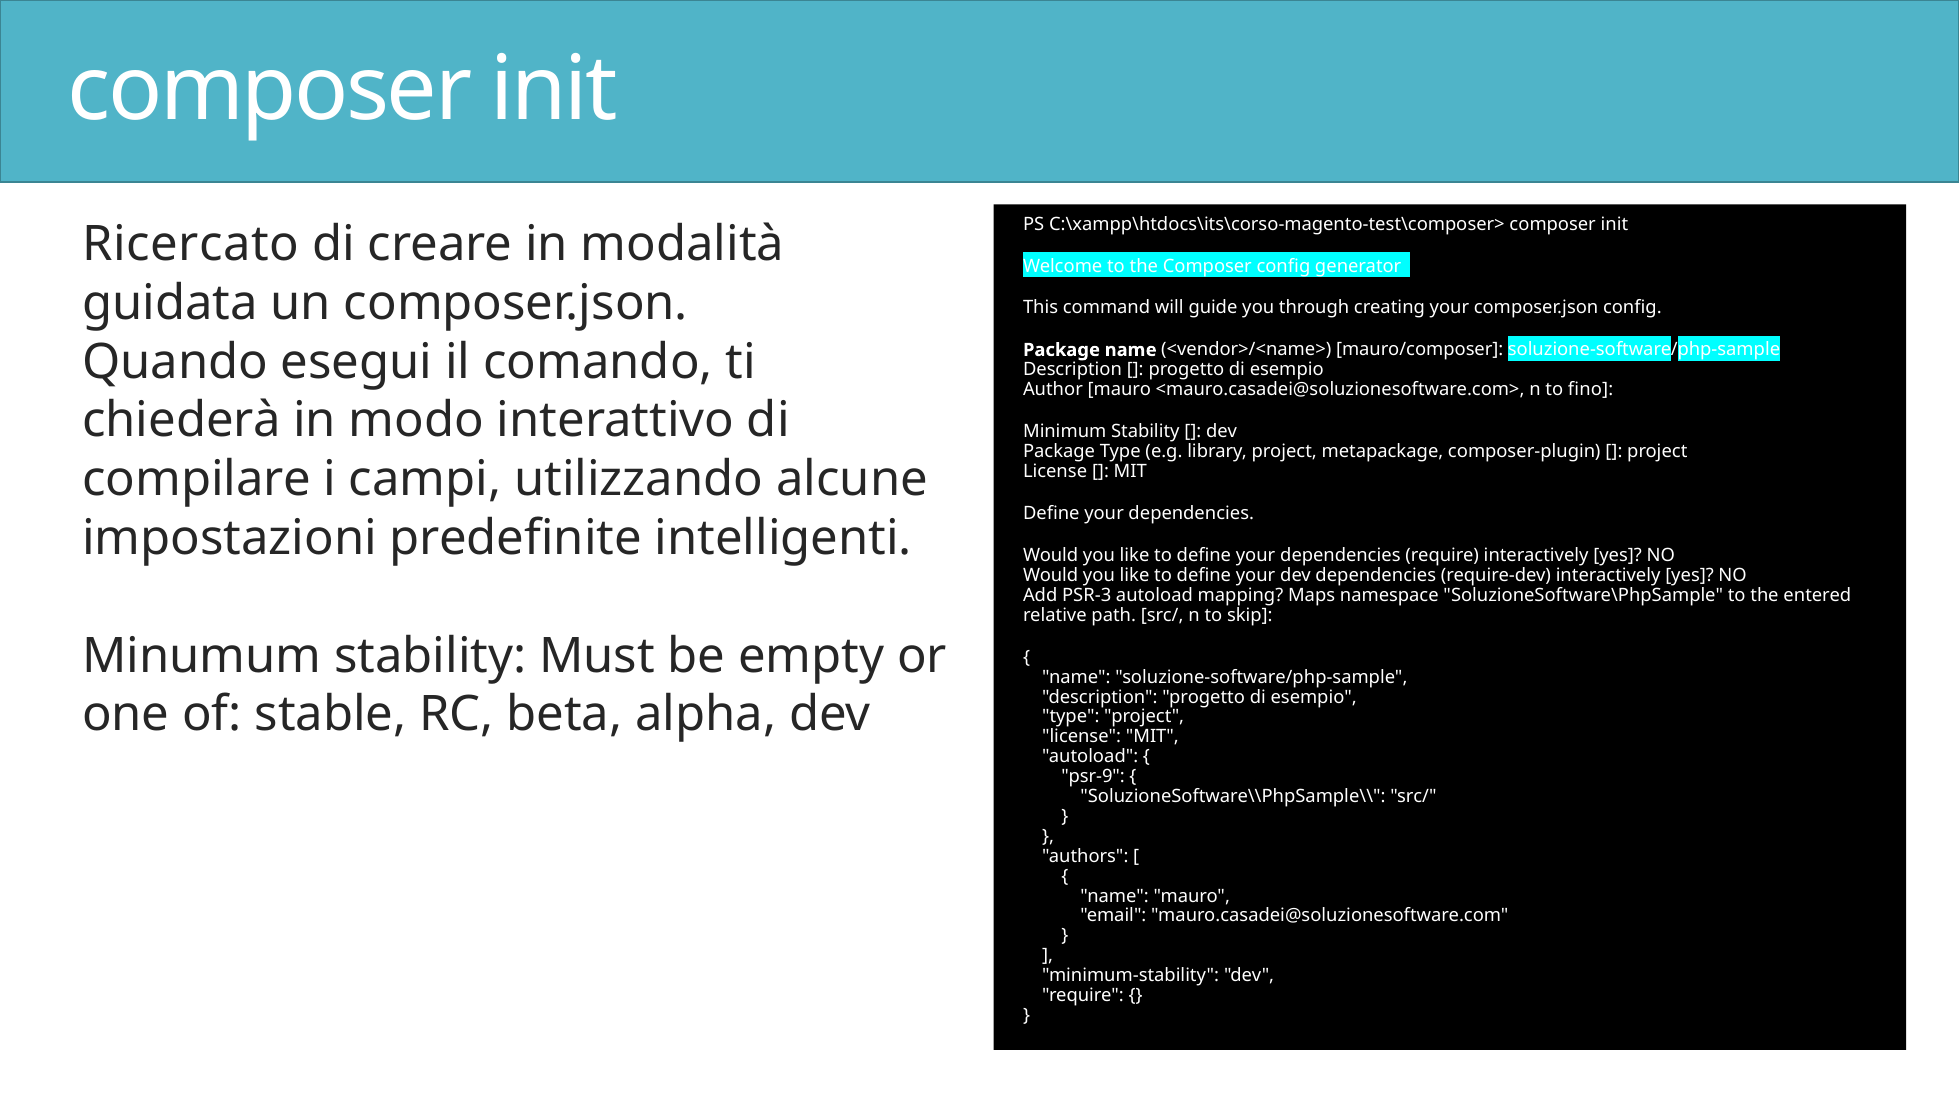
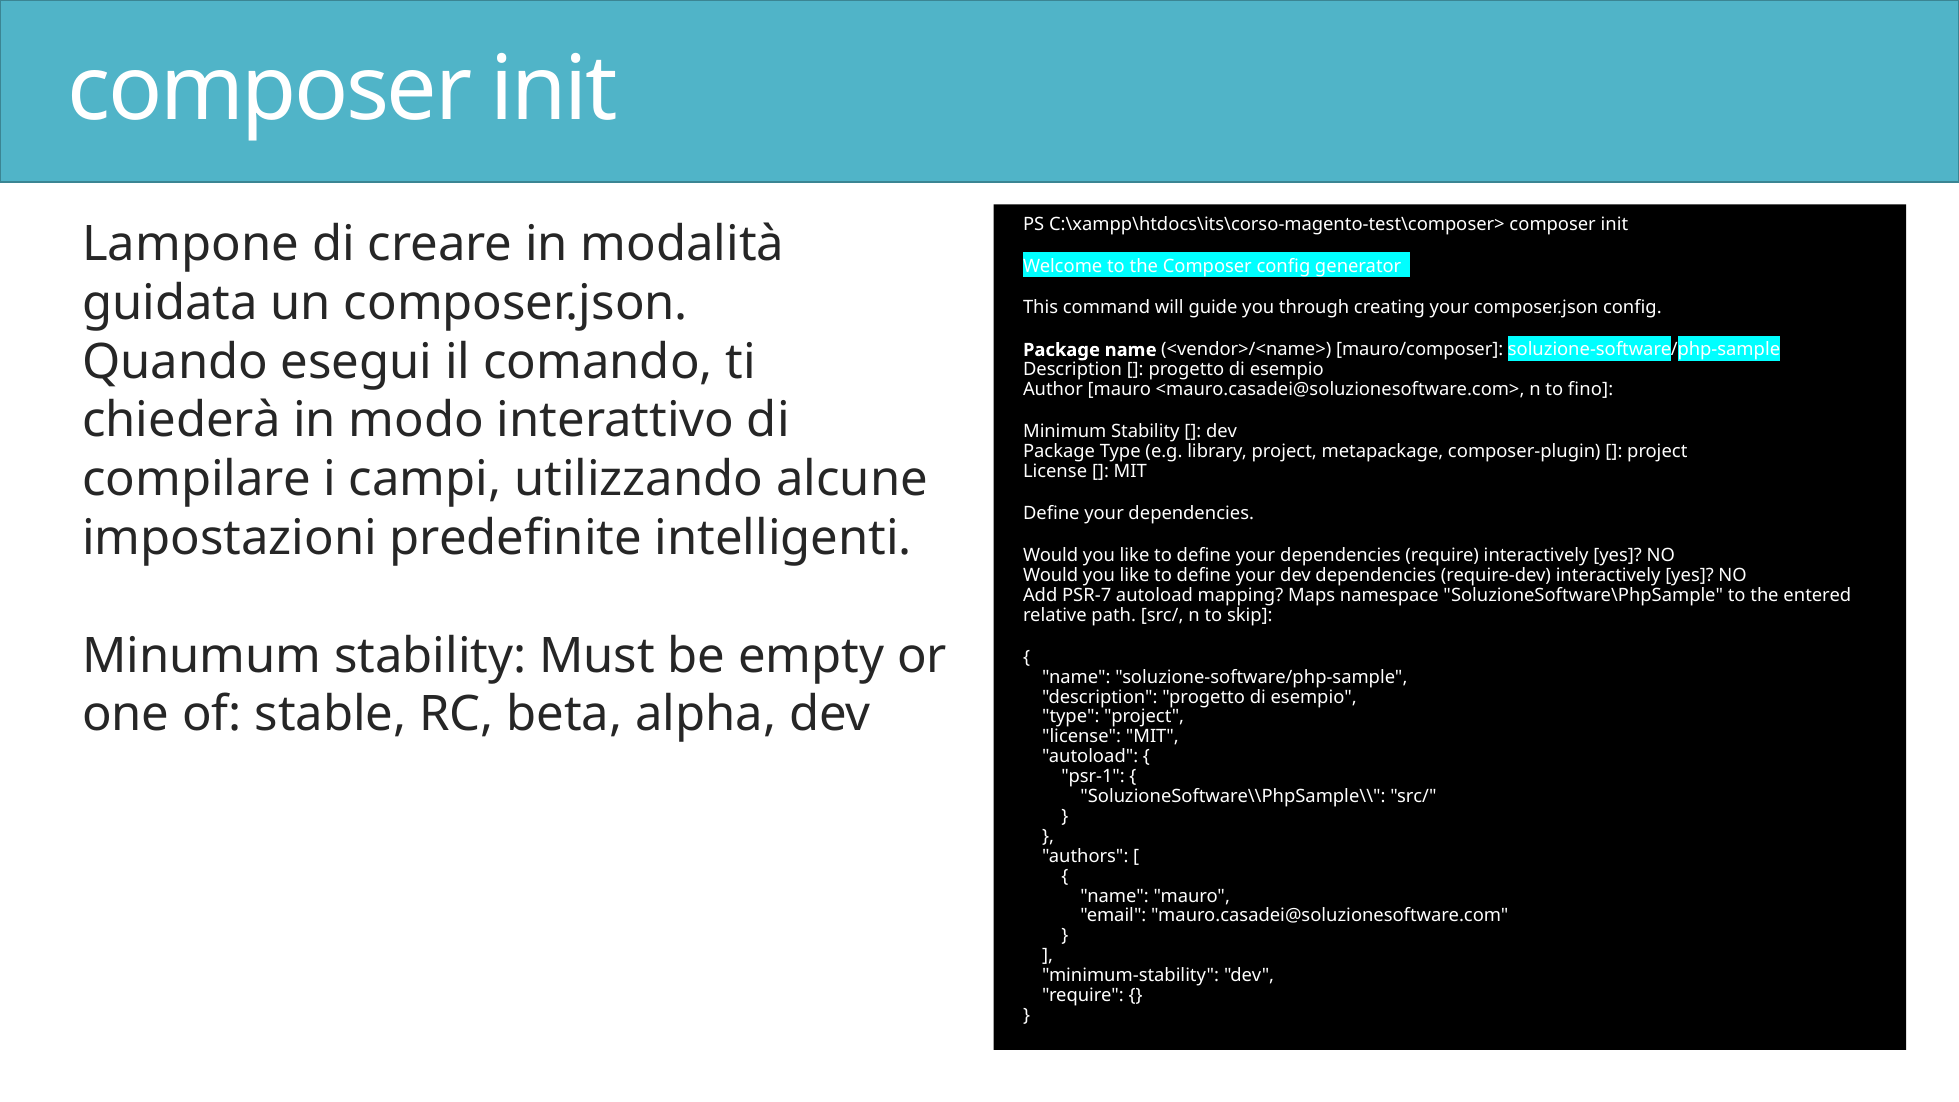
Ricercato: Ricercato -> Lampone
PSR-3: PSR-3 -> PSR-7
psr-9: psr-9 -> psr-1
